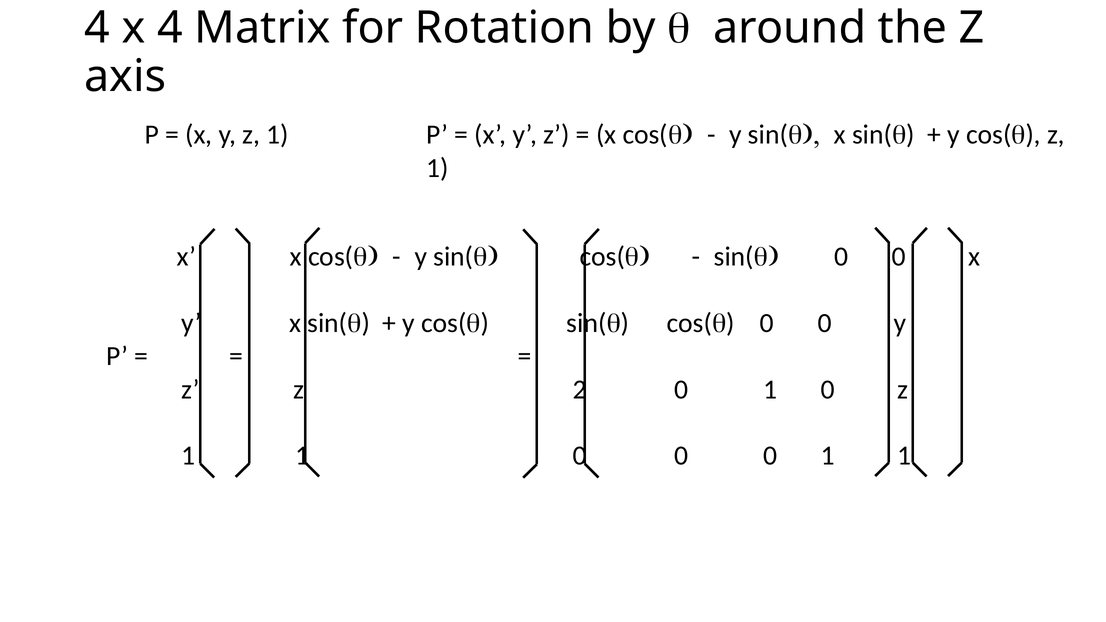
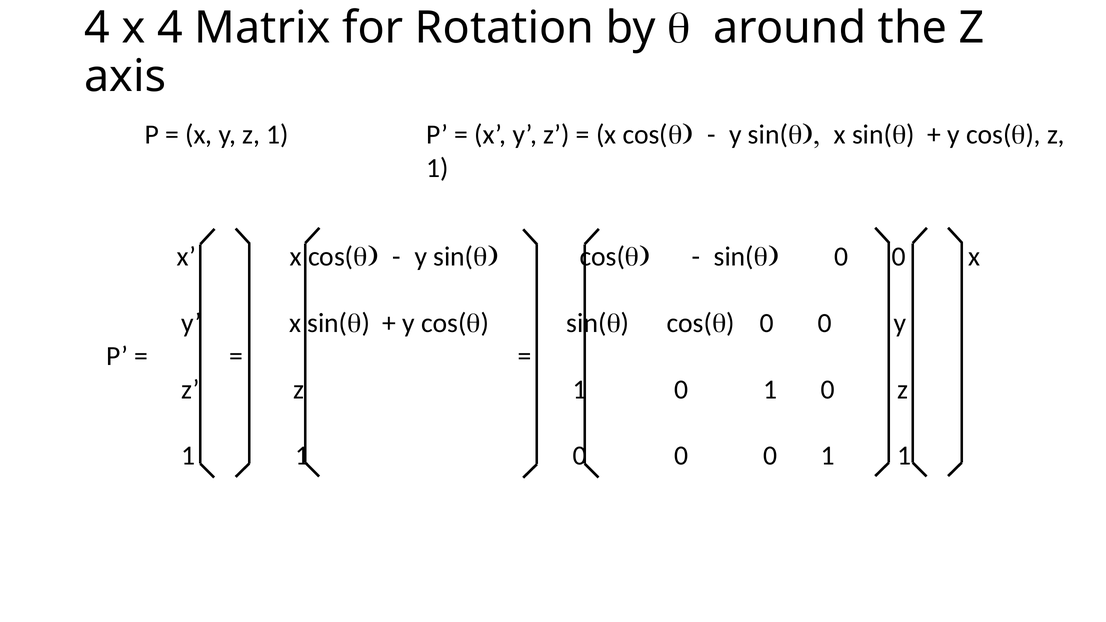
z z 2: 2 -> 1
